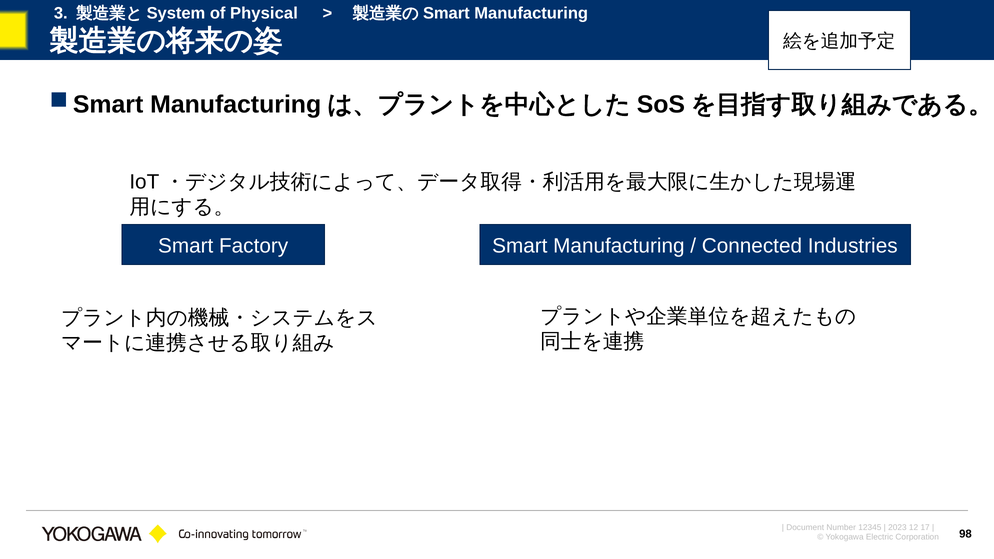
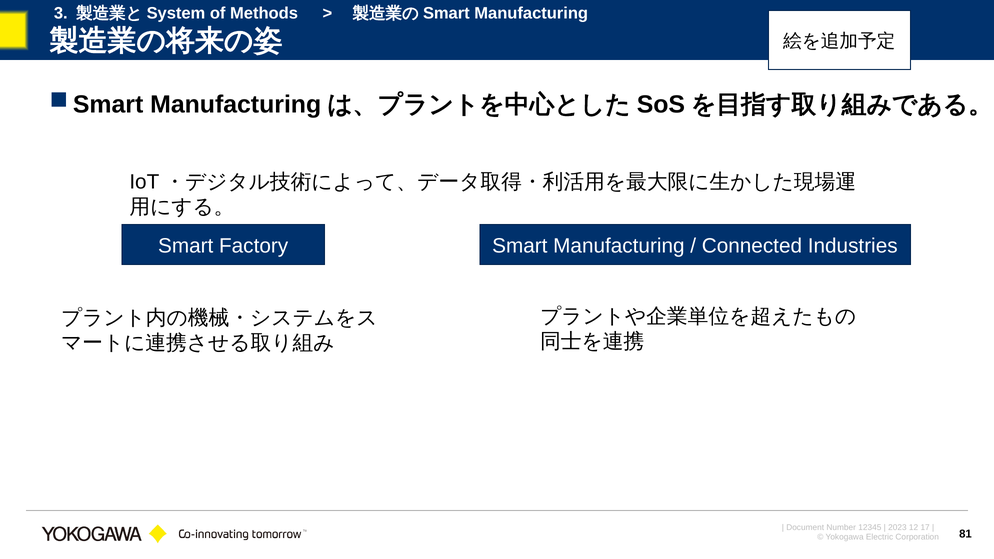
Physical: Physical -> Methods
98: 98 -> 81
